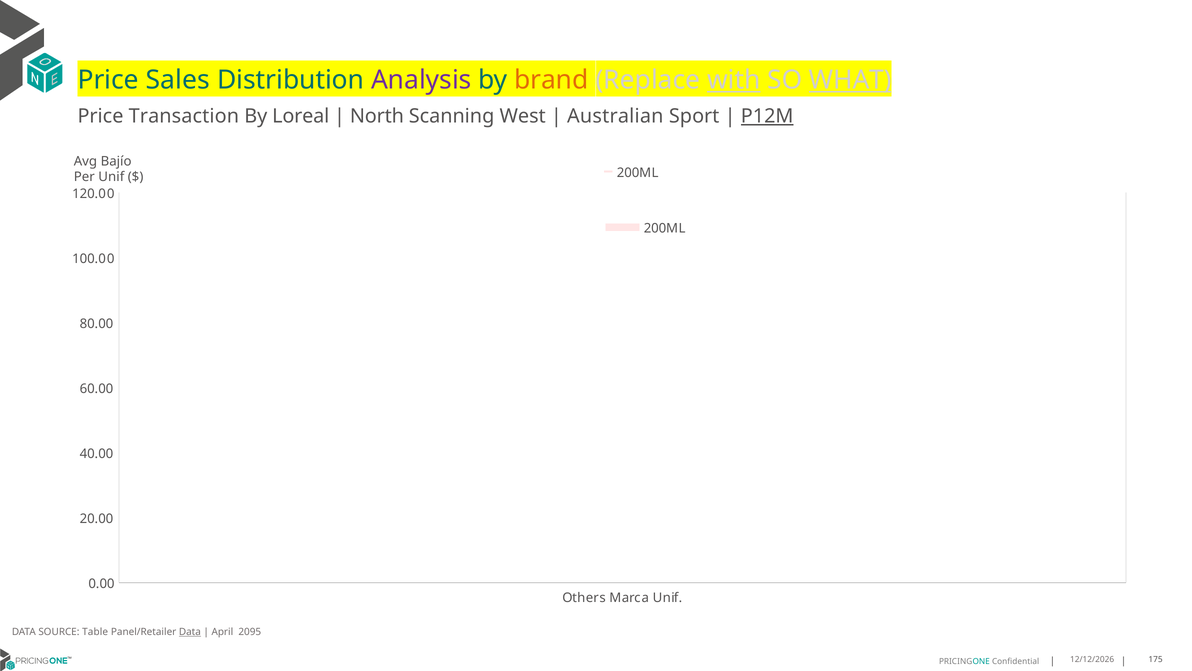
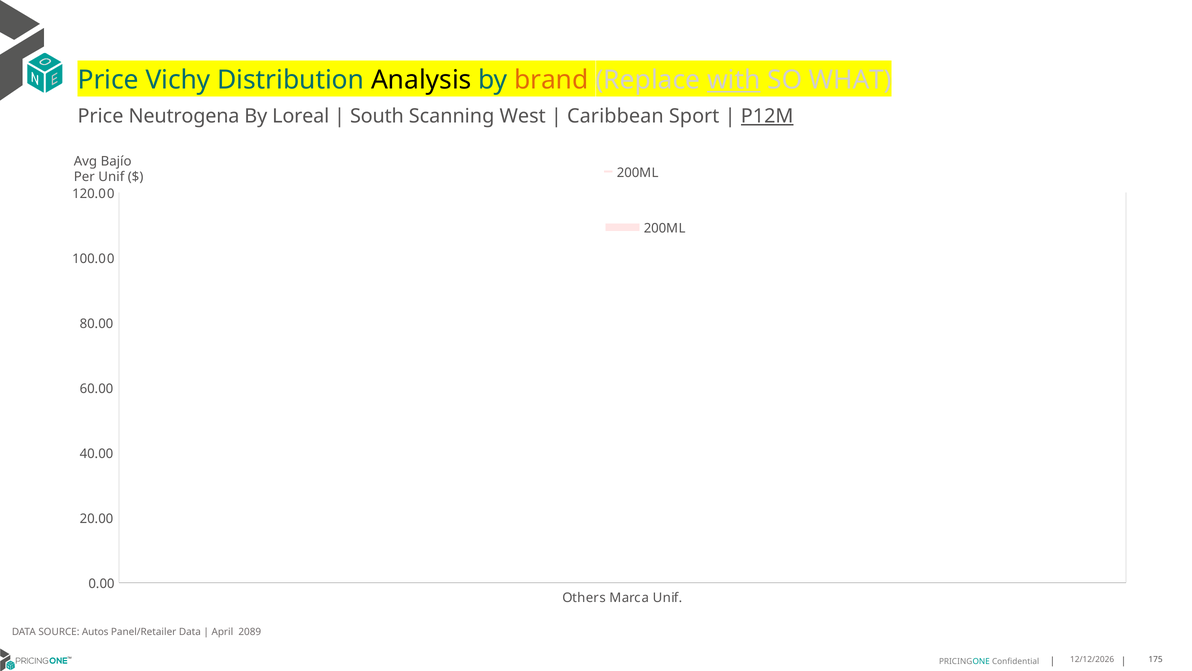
Sales: Sales -> Vichy
Analysis colour: purple -> black
WHAT underline: present -> none
Transaction: Transaction -> Neutrogena
North: North -> South
Australian: Australian -> Caribbean
Table: Table -> Autos
Data at (190, 632) underline: present -> none
2095: 2095 -> 2089
